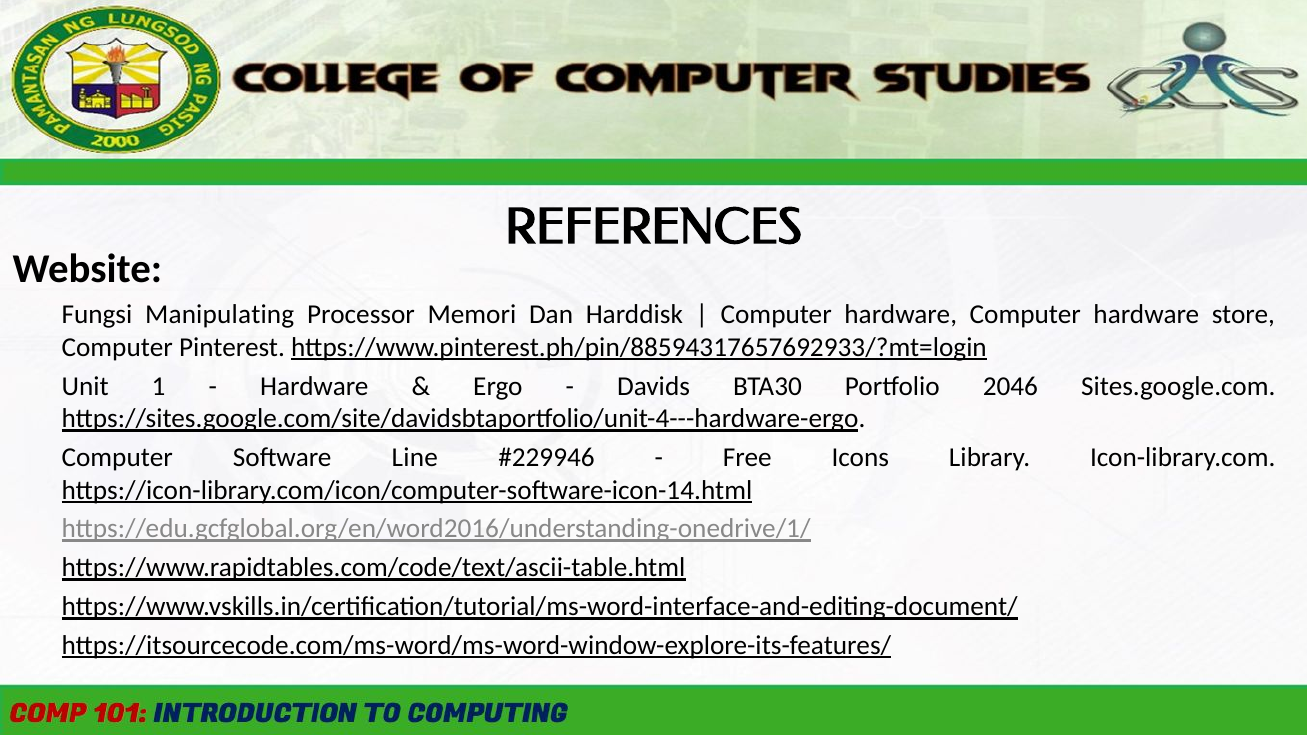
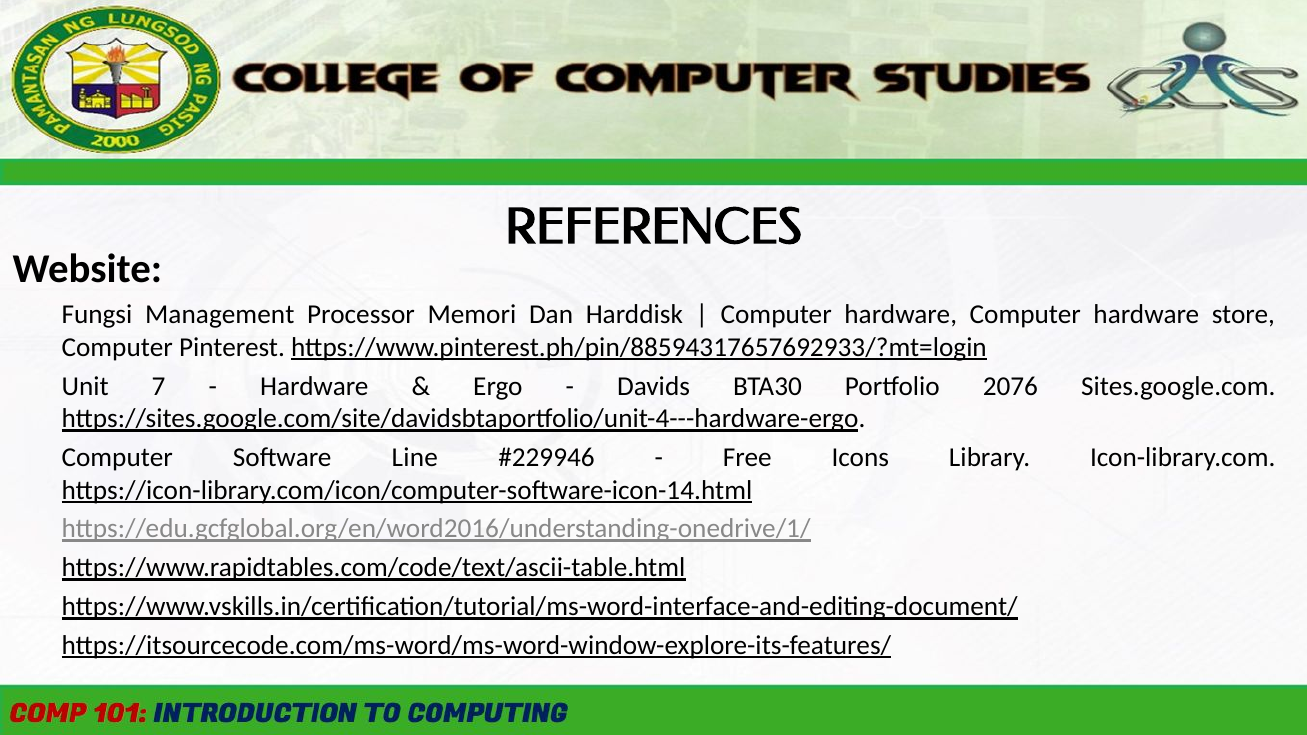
Manipulating: Manipulating -> Management
1: 1 -> 7
2046: 2046 -> 2076
